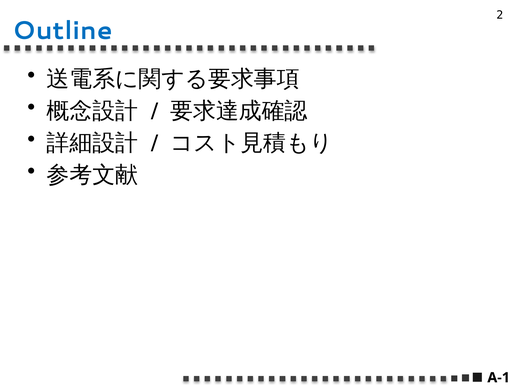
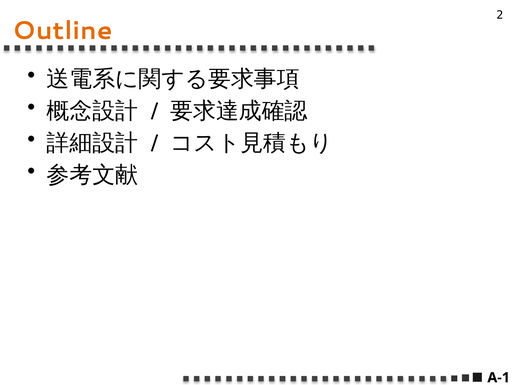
Outline colour: blue -> orange
